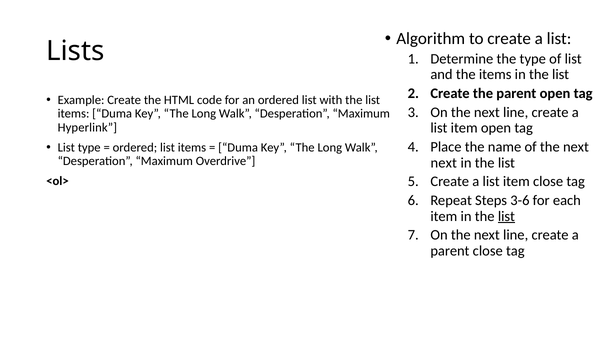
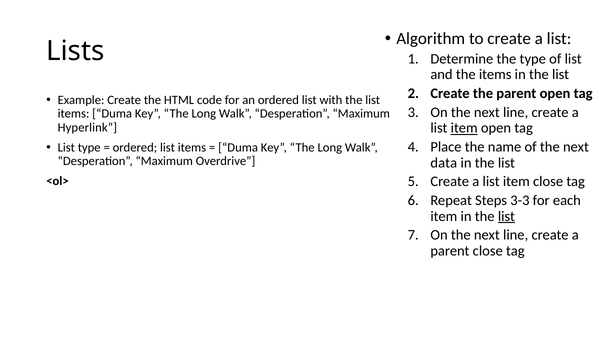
item at (464, 128) underline: none -> present
next at (444, 163): next -> data
3-6: 3-6 -> 3-3
